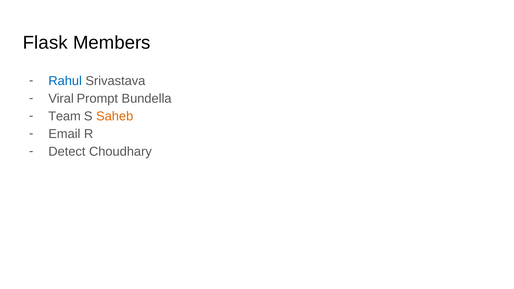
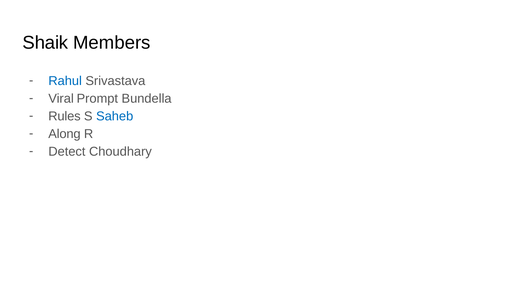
Flask: Flask -> Shaik
Team: Team -> Rules
Saheb colour: orange -> blue
Email: Email -> Along
